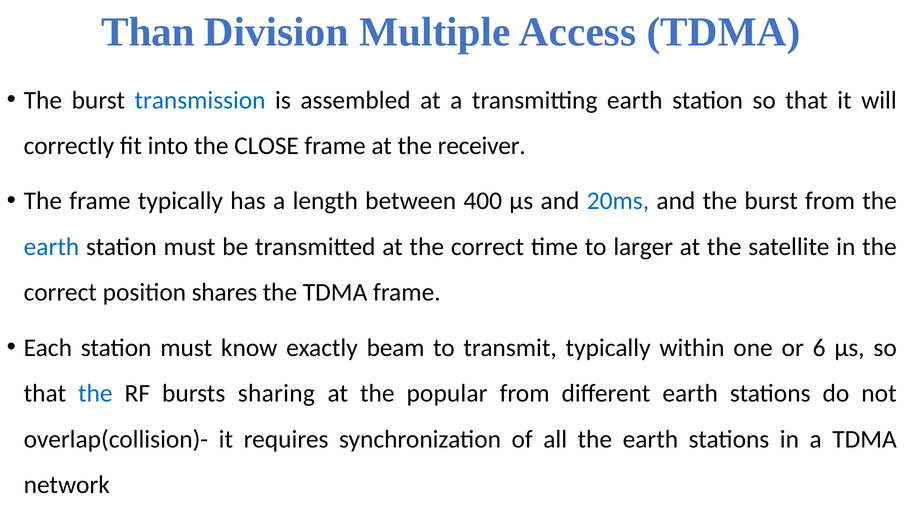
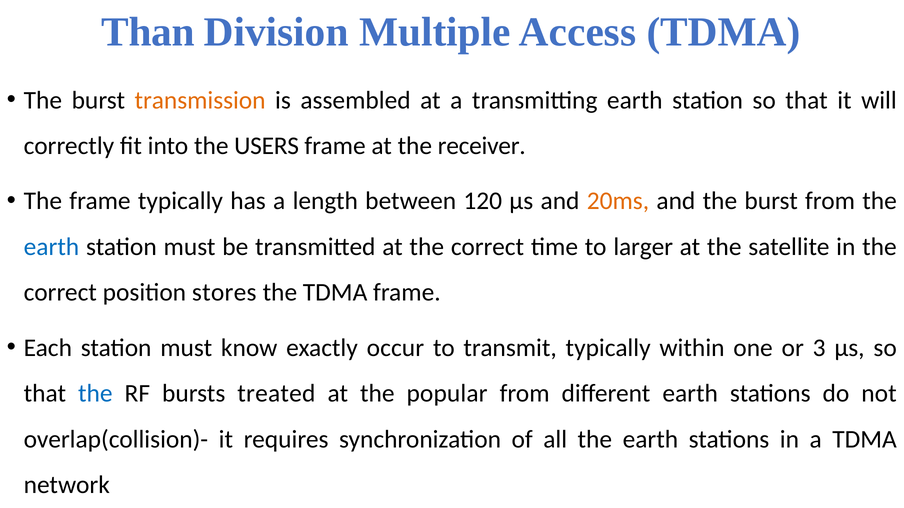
transmission colour: blue -> orange
CLOSE: CLOSE -> USERS
400: 400 -> 120
20ms colour: blue -> orange
shares: shares -> stores
beam: beam -> occur
6: 6 -> 3
sharing: sharing -> treated
